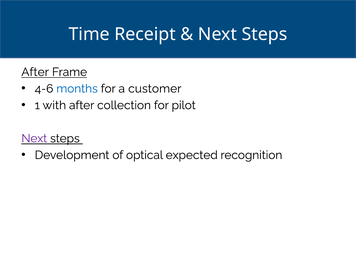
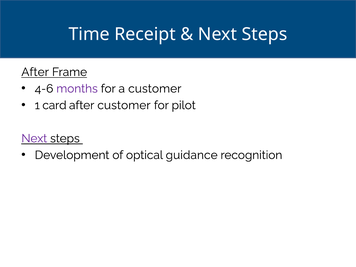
months colour: blue -> purple
with: with -> card
after collection: collection -> customer
expected: expected -> guidance
